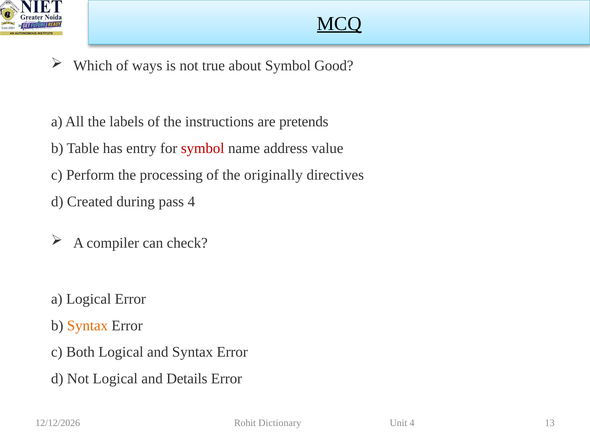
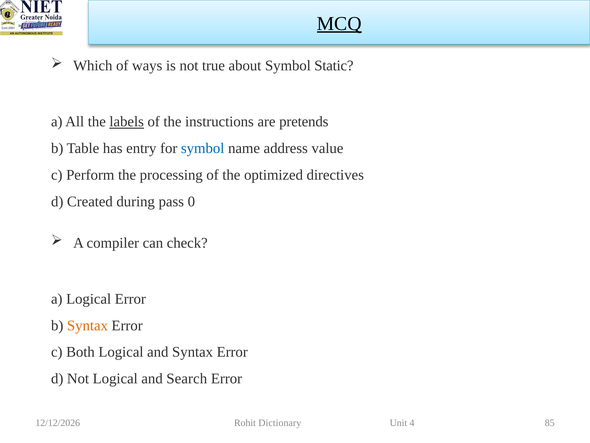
Good: Good -> Static
labels underline: none -> present
symbol at (203, 148) colour: red -> blue
originally: originally -> optimized
pass 4: 4 -> 0
Details: Details -> Search
13: 13 -> 85
